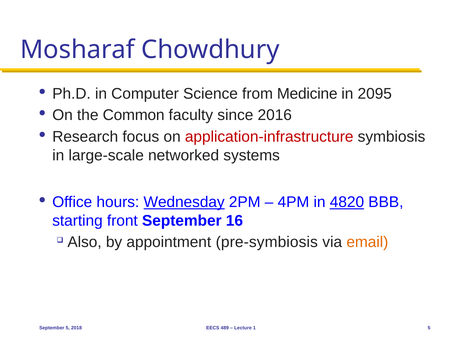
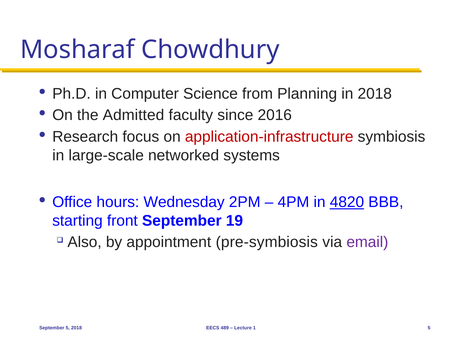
Medicine: Medicine -> Planning
in 2095: 2095 -> 2018
Common: Common -> Admitted
Wednesday underline: present -> none
16: 16 -> 19
email colour: orange -> purple
